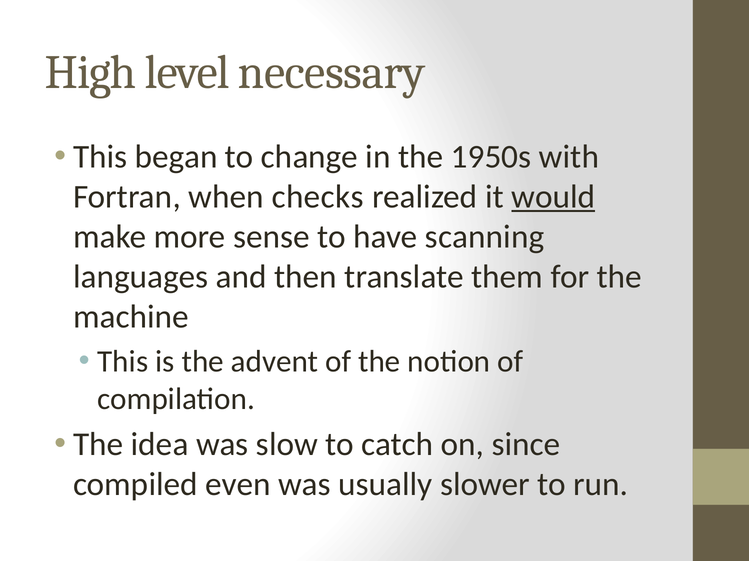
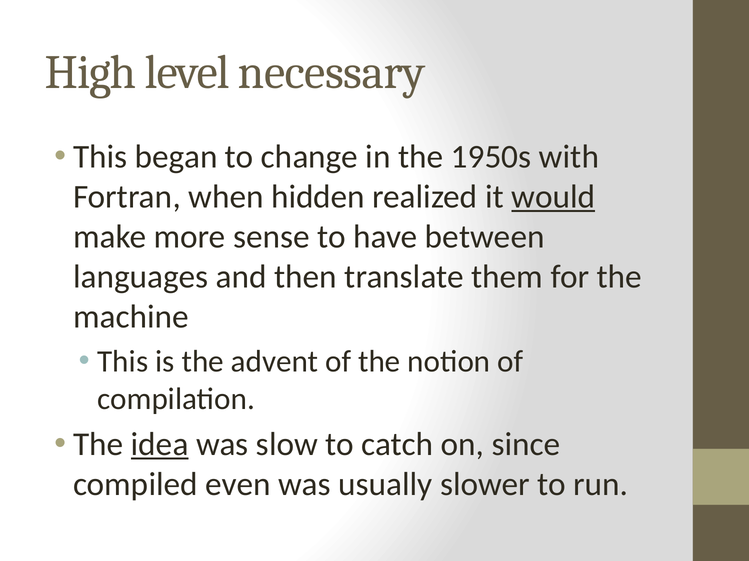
checks: checks -> hidden
scanning: scanning -> between
idea underline: none -> present
